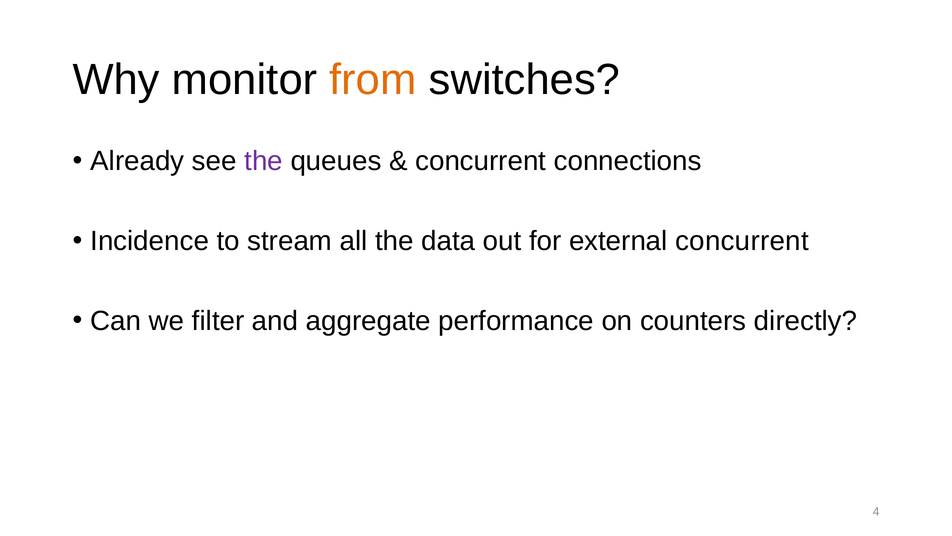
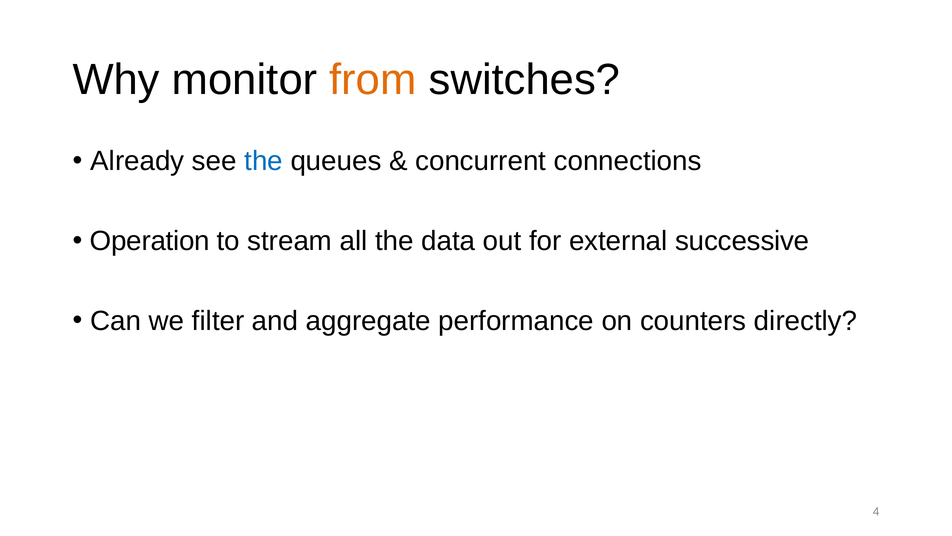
the at (264, 161) colour: purple -> blue
Incidence: Incidence -> Operation
external concurrent: concurrent -> successive
